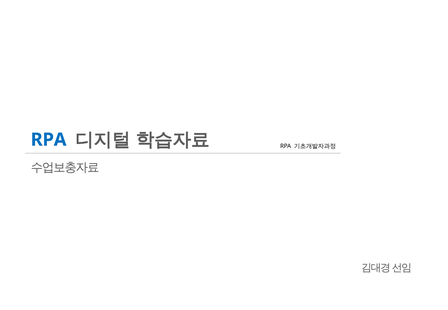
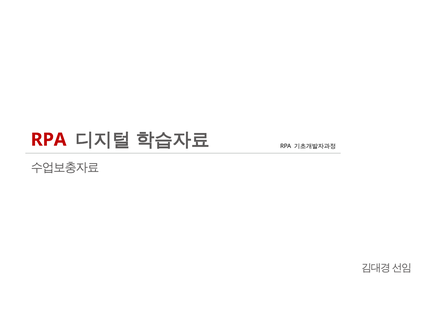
RPA at (49, 140) colour: blue -> red
